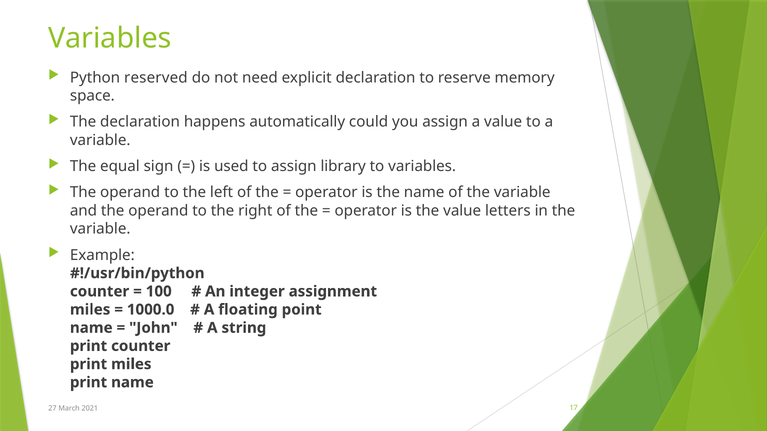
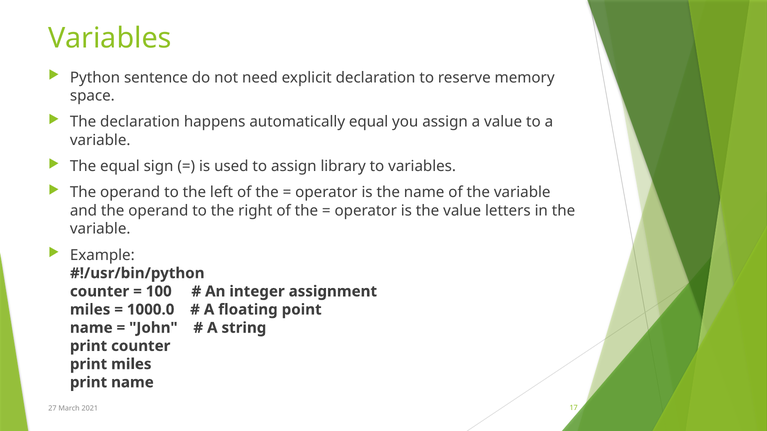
reserved: reserved -> sentence
automatically could: could -> equal
